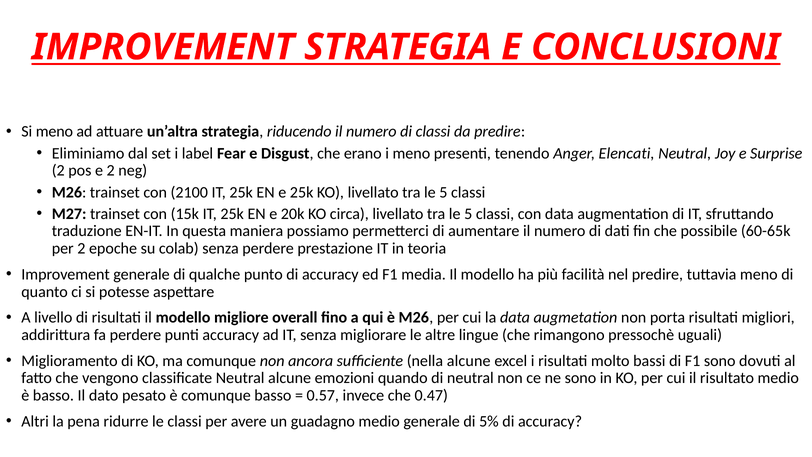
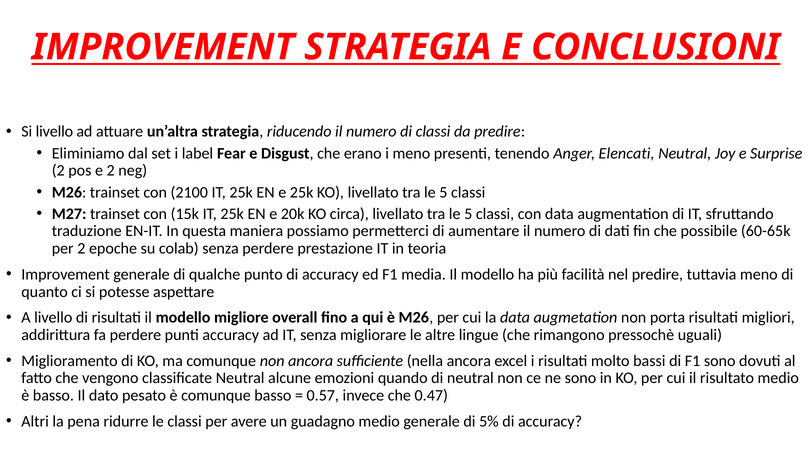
Si meno: meno -> livello
nella alcune: alcune -> ancora
